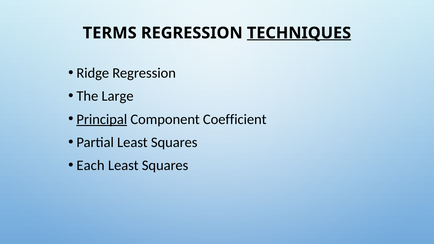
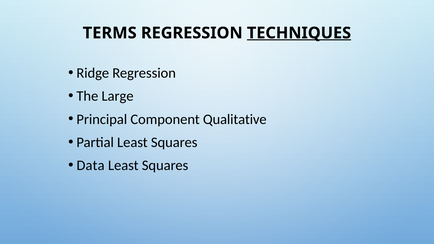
Principal underline: present -> none
Coefficient: Coefficient -> Qualitative
Each: Each -> Data
